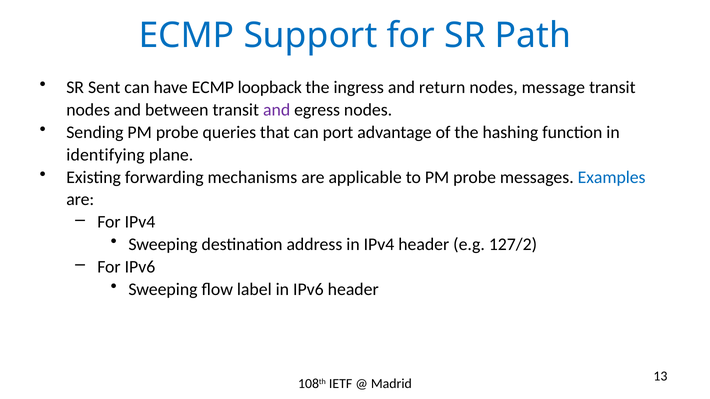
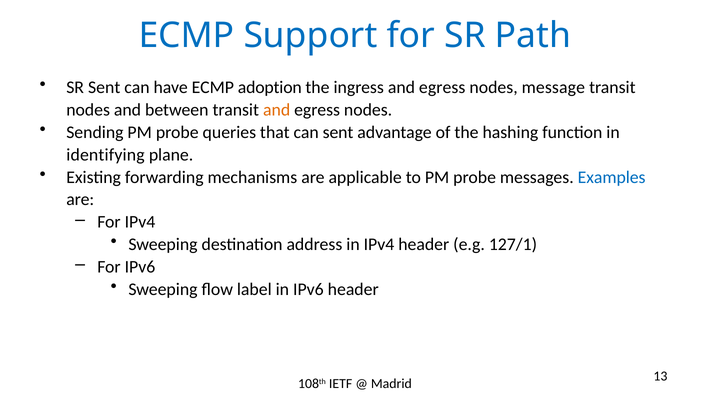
loopback: loopback -> adoption
ingress and return: return -> egress
and at (277, 110) colour: purple -> orange
can port: port -> sent
127/2: 127/2 -> 127/1
